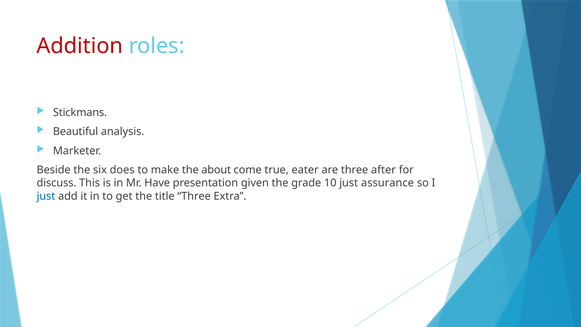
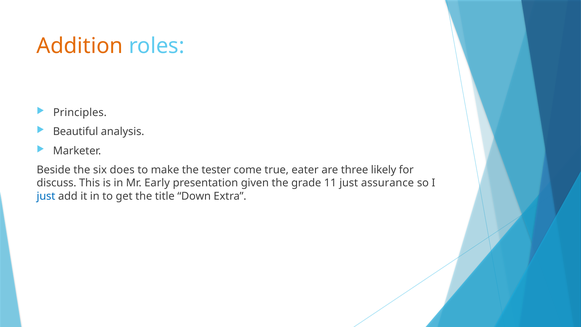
Addition colour: red -> orange
Stickmans: Stickmans -> Principles
about: about -> tester
after: after -> likely
Have: Have -> Early
10: 10 -> 11
title Three: Three -> Down
